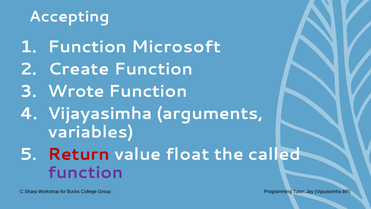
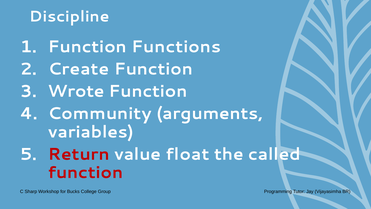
Accepting: Accepting -> Discipline
Microsoft: Microsoft -> Functions
Vijayasimha at (100, 113): Vijayasimha -> Community
function at (86, 172) colour: purple -> red
